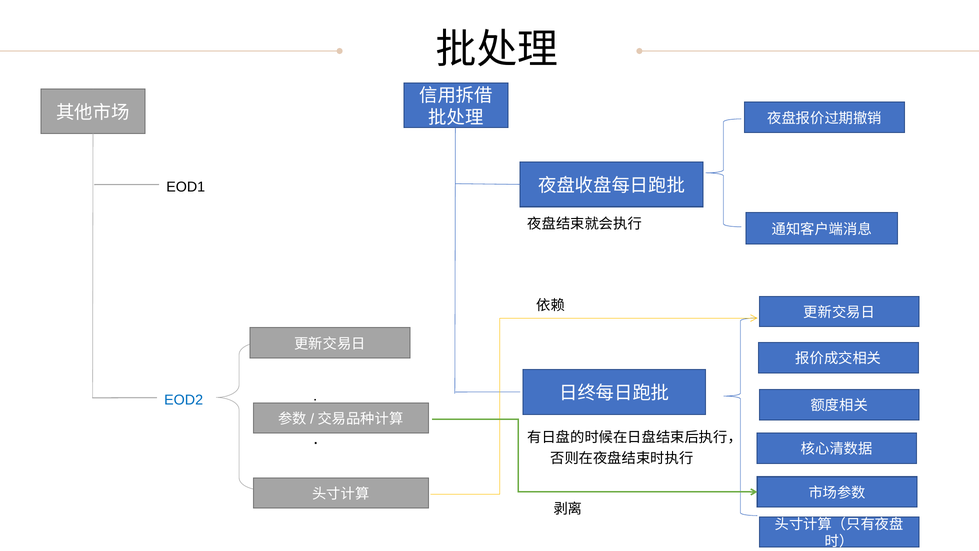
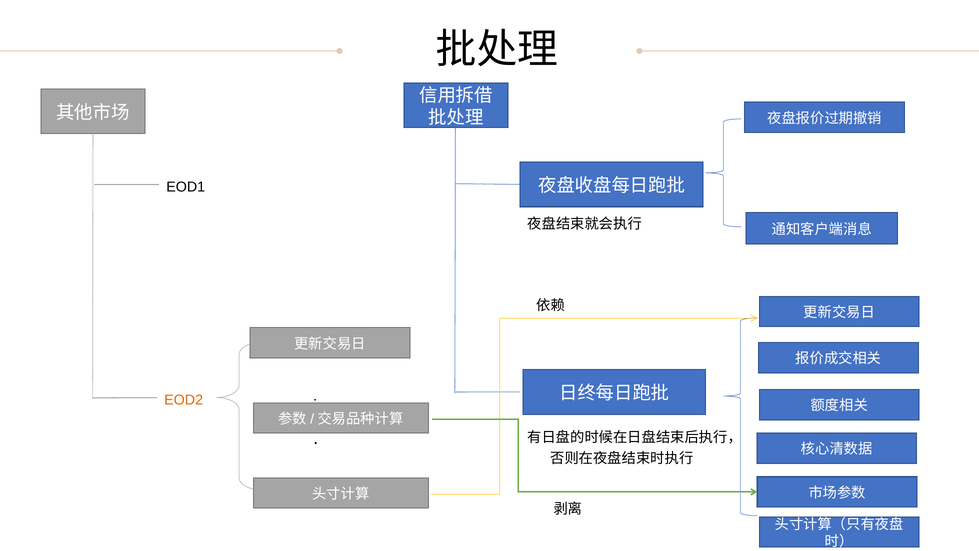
EOD2 colour: blue -> orange
